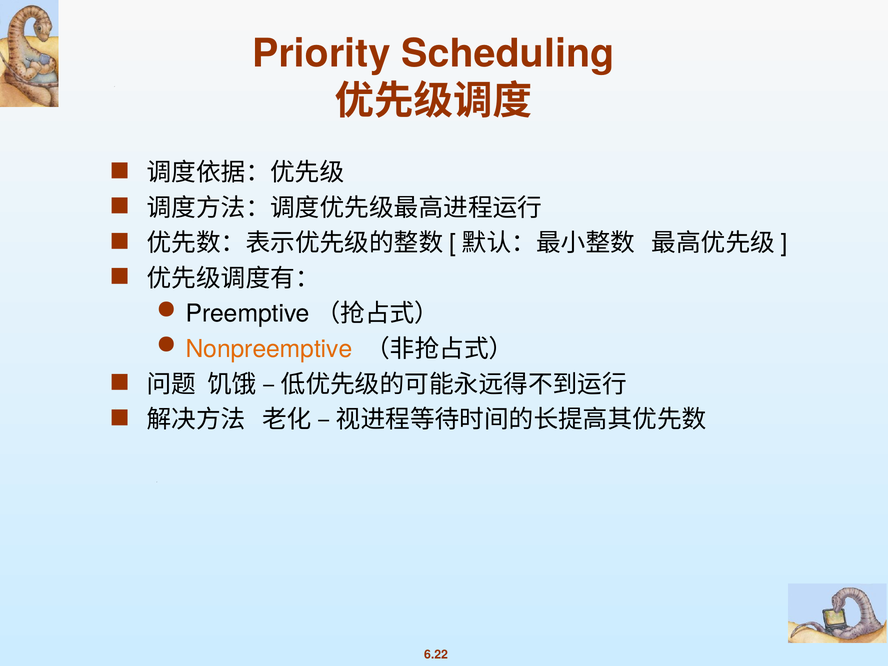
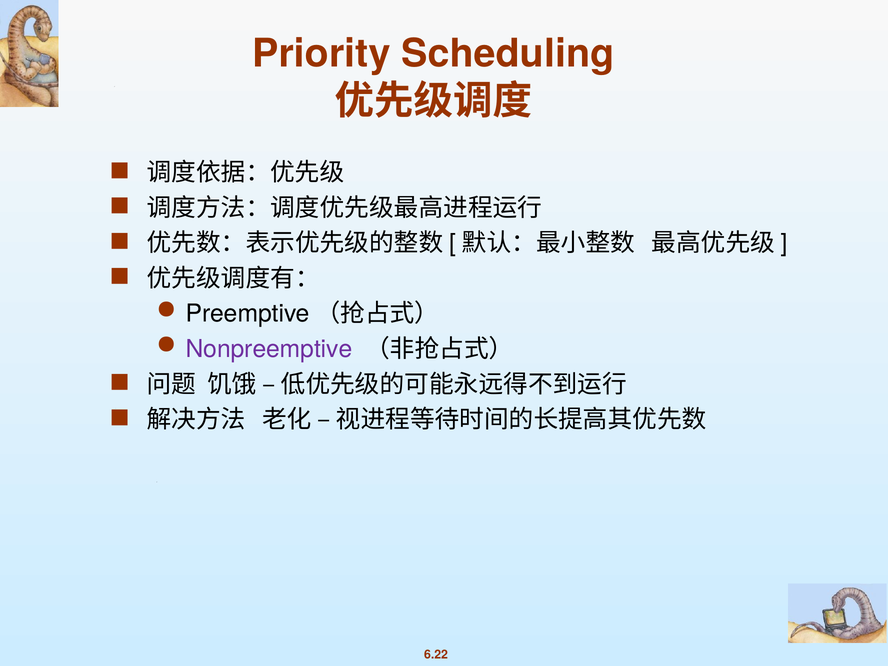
Nonpreemptive colour: orange -> purple
